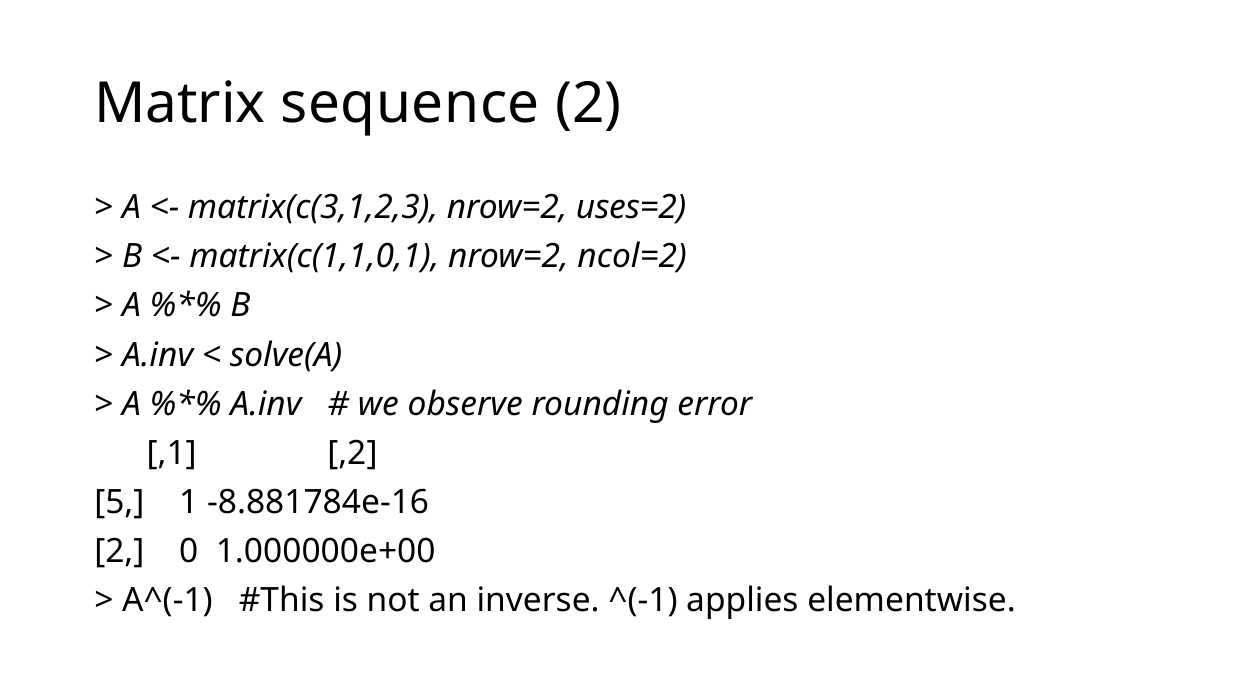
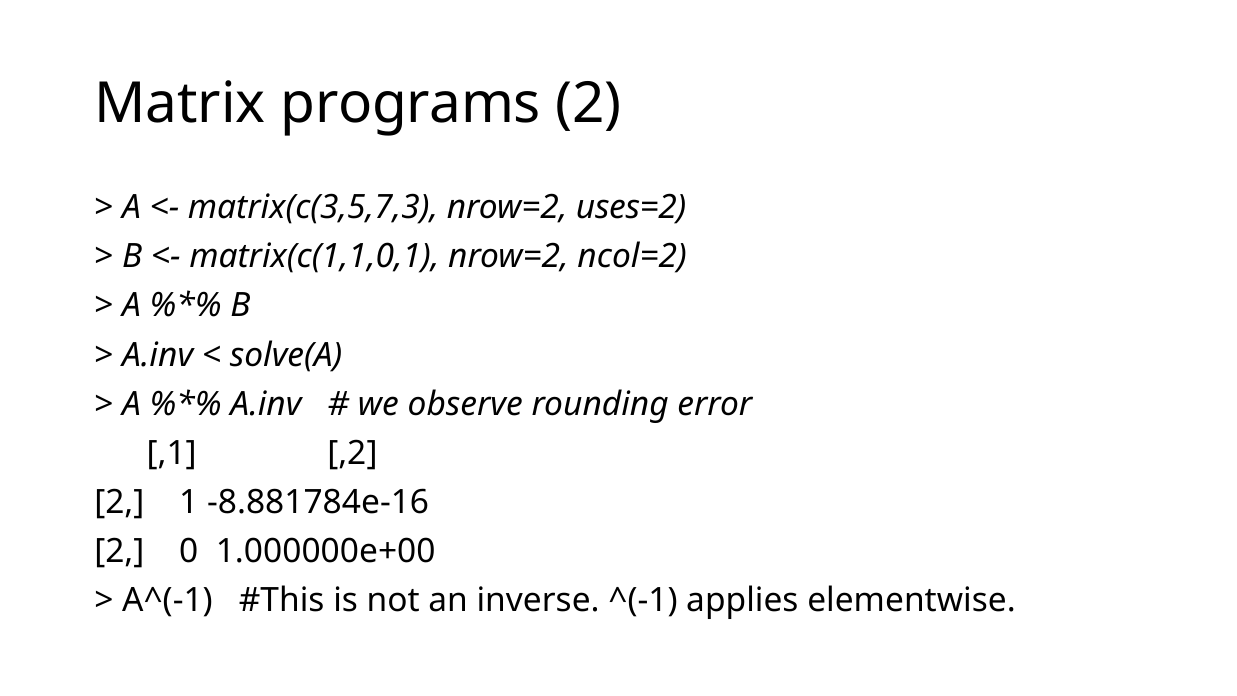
sequence: sequence -> programs
matrix(c(3,1,2,3: matrix(c(3,1,2,3 -> matrix(c(3,5,7,3
5 at (119, 502): 5 -> 2
